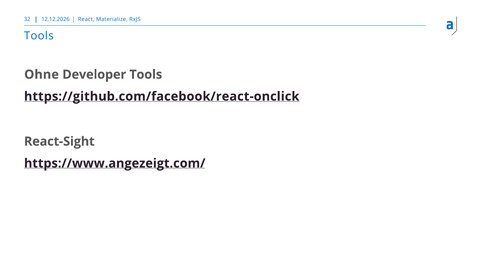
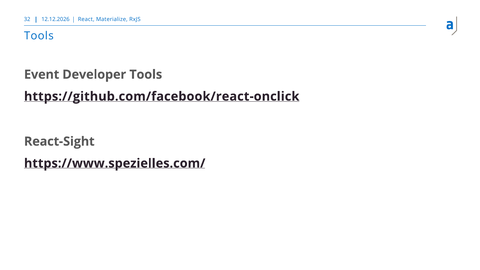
Ohne: Ohne -> Event
https://www.angezeigt.com/: https://www.angezeigt.com/ -> https://www.spezielles.com/
